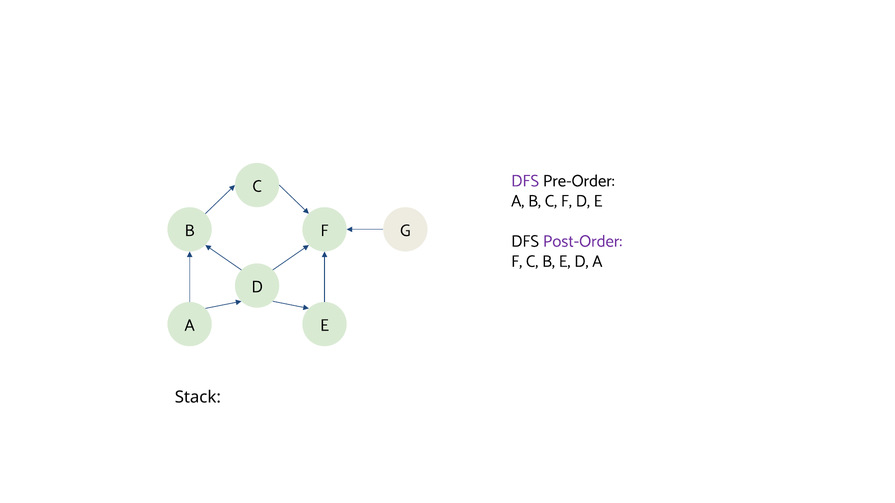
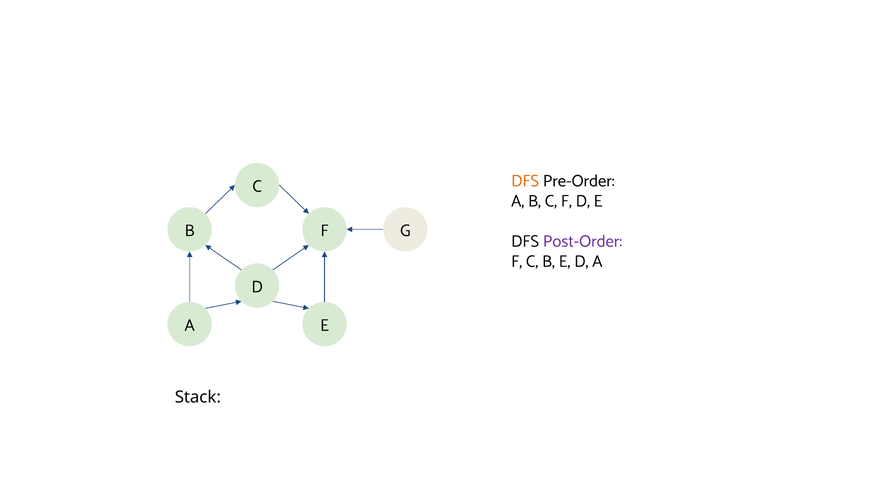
DFS at (525, 181) colour: purple -> orange
